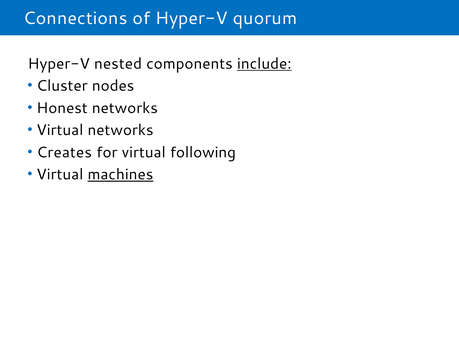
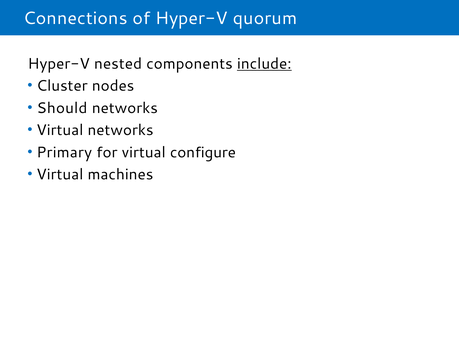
Honest: Honest -> Should
Creates: Creates -> Primary
following: following -> configure
machines underline: present -> none
